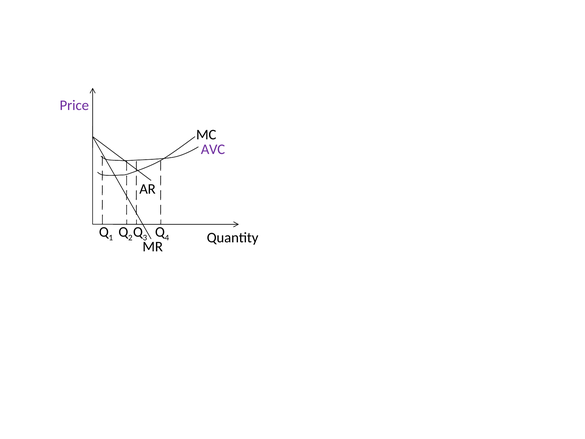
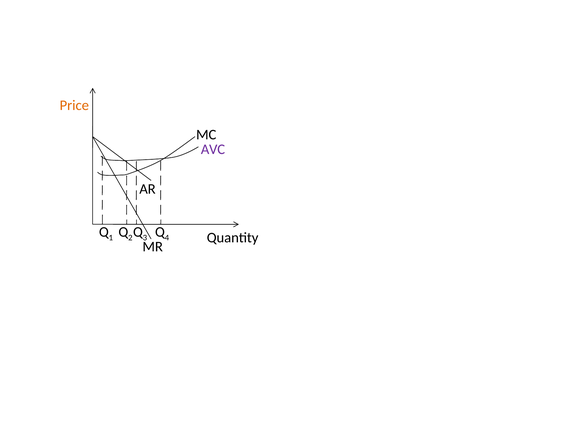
Price colour: purple -> orange
